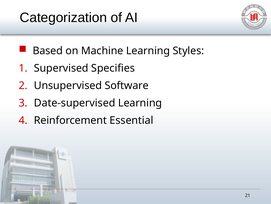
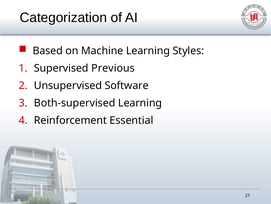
Specifies: Specifies -> Previous
Date-supervised: Date-supervised -> Both-supervised
